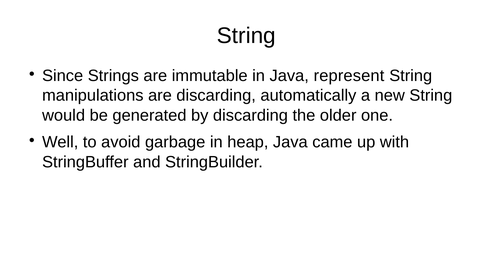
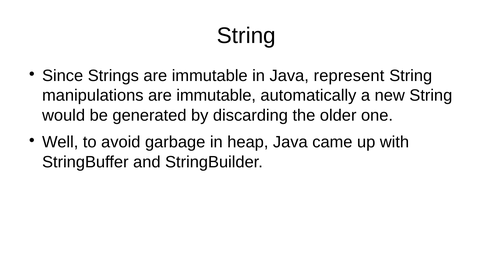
manipulations are discarding: discarding -> immutable
